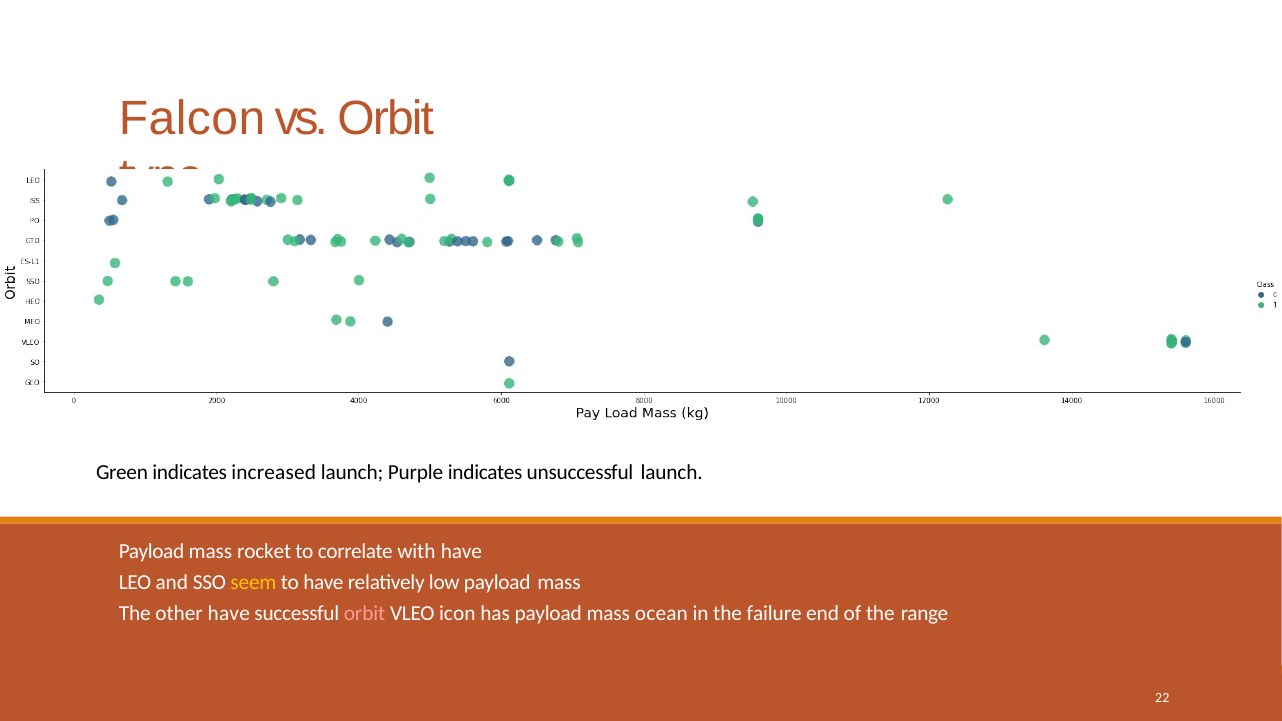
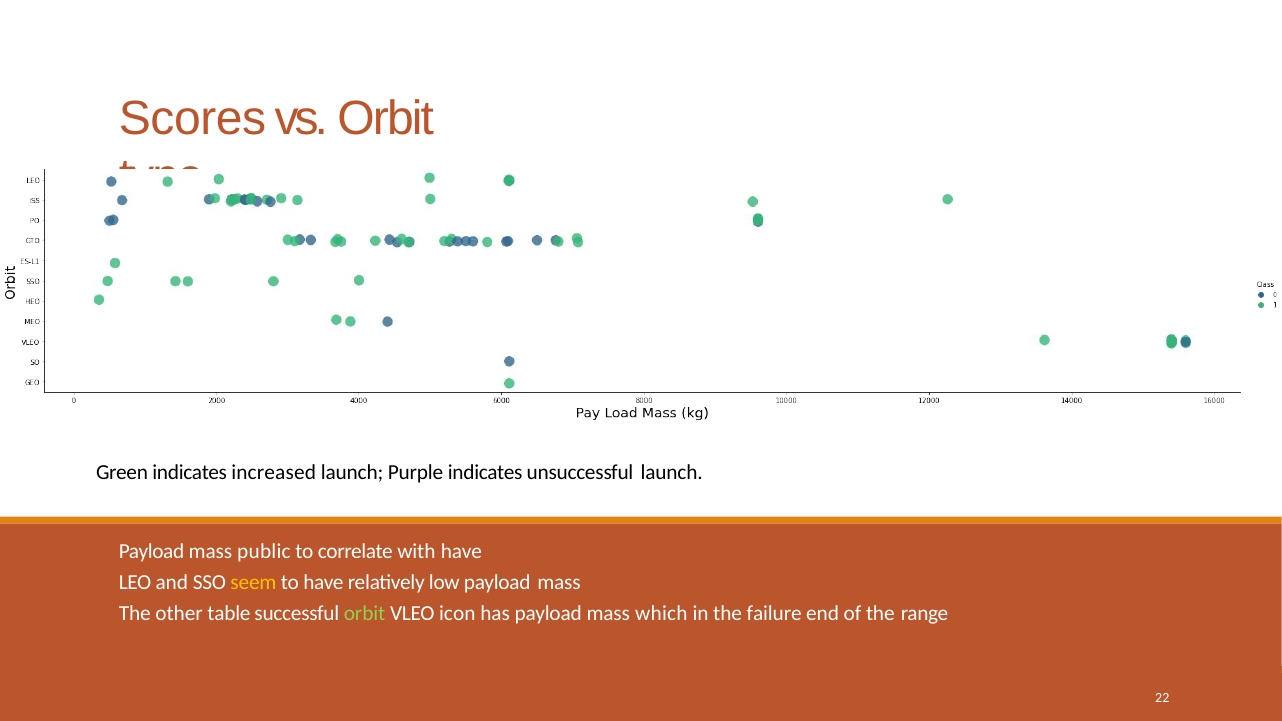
Falcon: Falcon -> Scores
rocket: rocket -> public
other have: have -> table
orbit at (365, 613) colour: pink -> light green
ocean: ocean -> which
